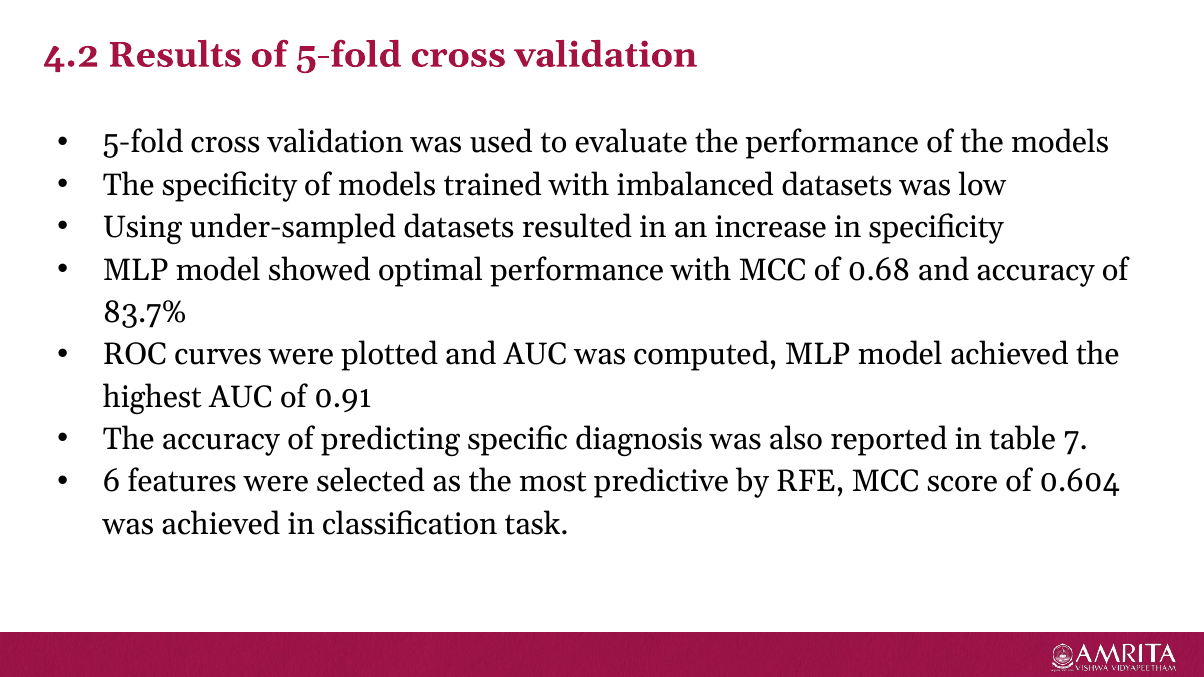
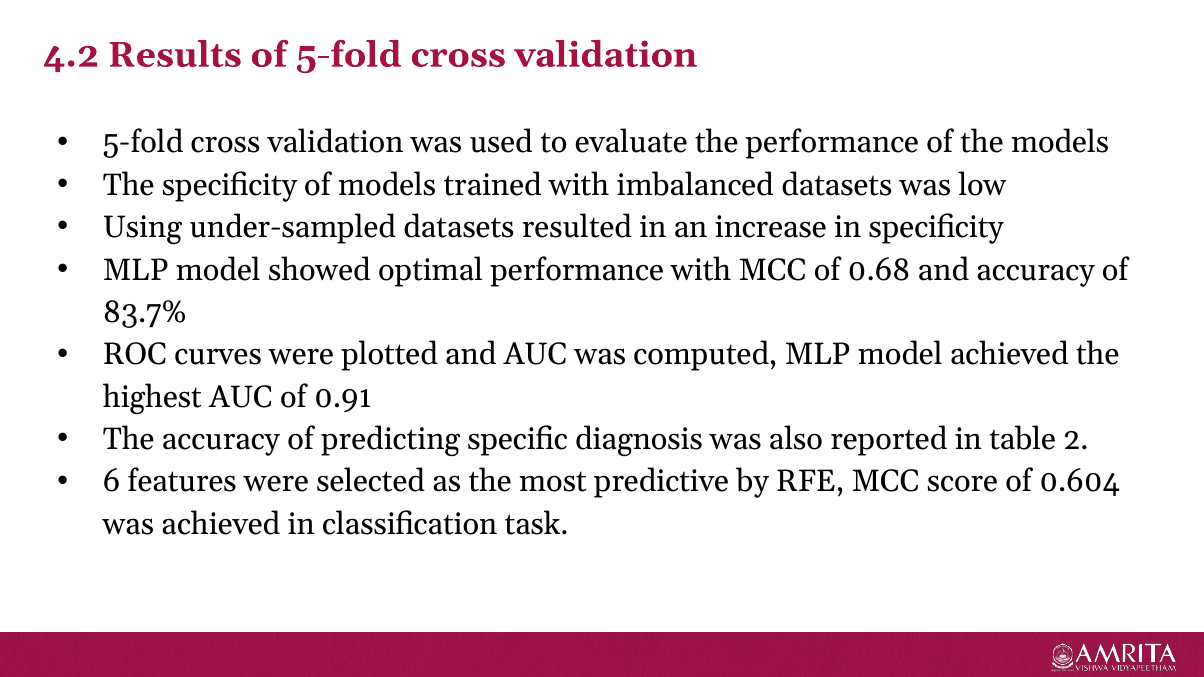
7: 7 -> 2
